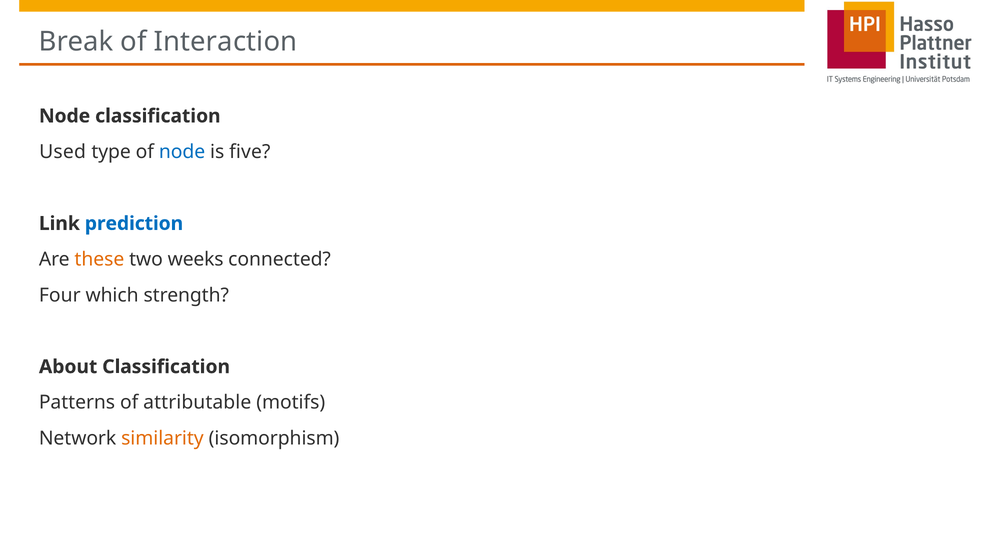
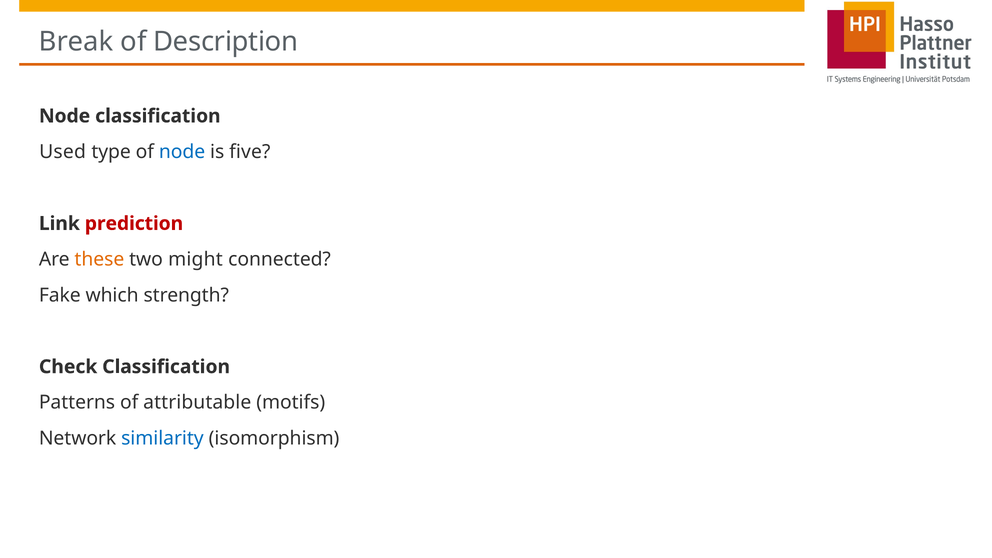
Interaction: Interaction -> Description
prediction colour: blue -> red
weeks: weeks -> might
Four: Four -> Fake
About: About -> Check
similarity colour: orange -> blue
